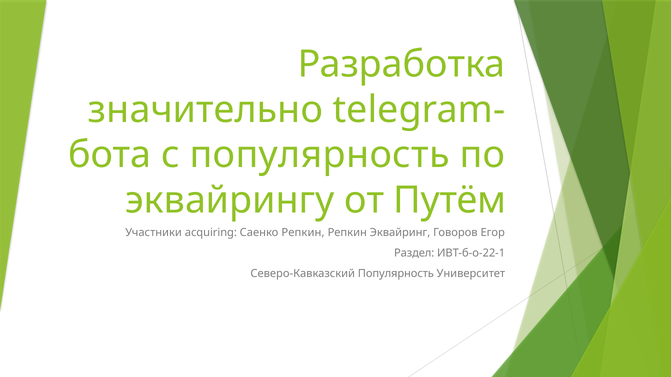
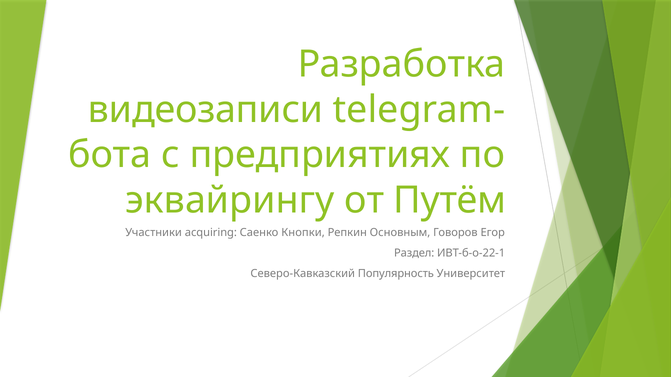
значительно: значительно -> видеозаписи
с популярность: популярность -> предприятиях
Саенко Репкин: Репкин -> Кнопки
Эквайринг: Эквайринг -> Основным
